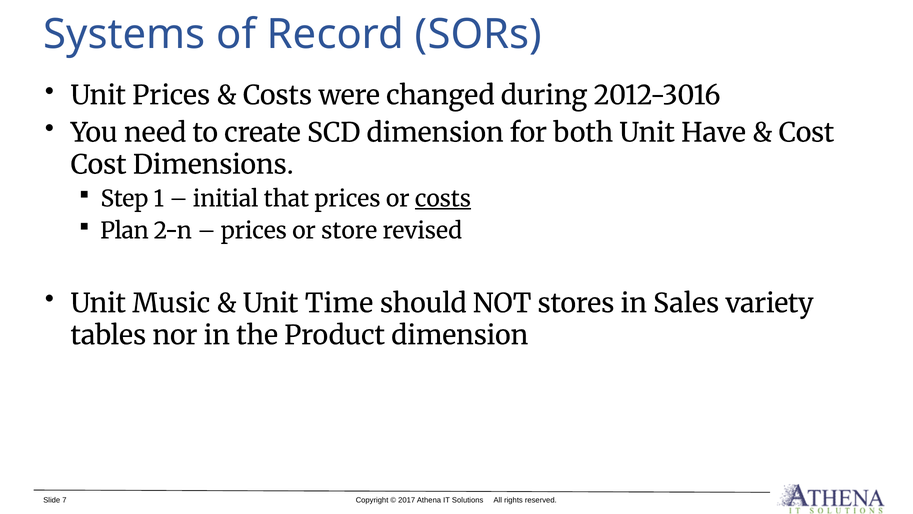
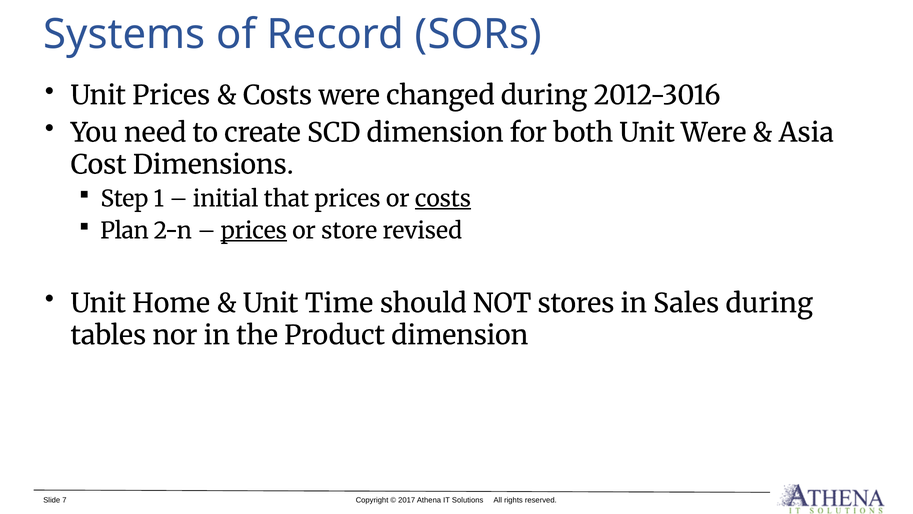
Unit Have: Have -> Were
Cost at (806, 133): Cost -> Asia
prices at (254, 231) underline: none -> present
Music: Music -> Home
Sales variety: variety -> during
